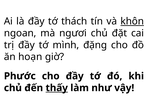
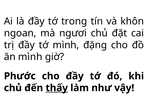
thách: thách -> trong
khôn underline: present -> none
ăn hoạn: hoạn -> mình
